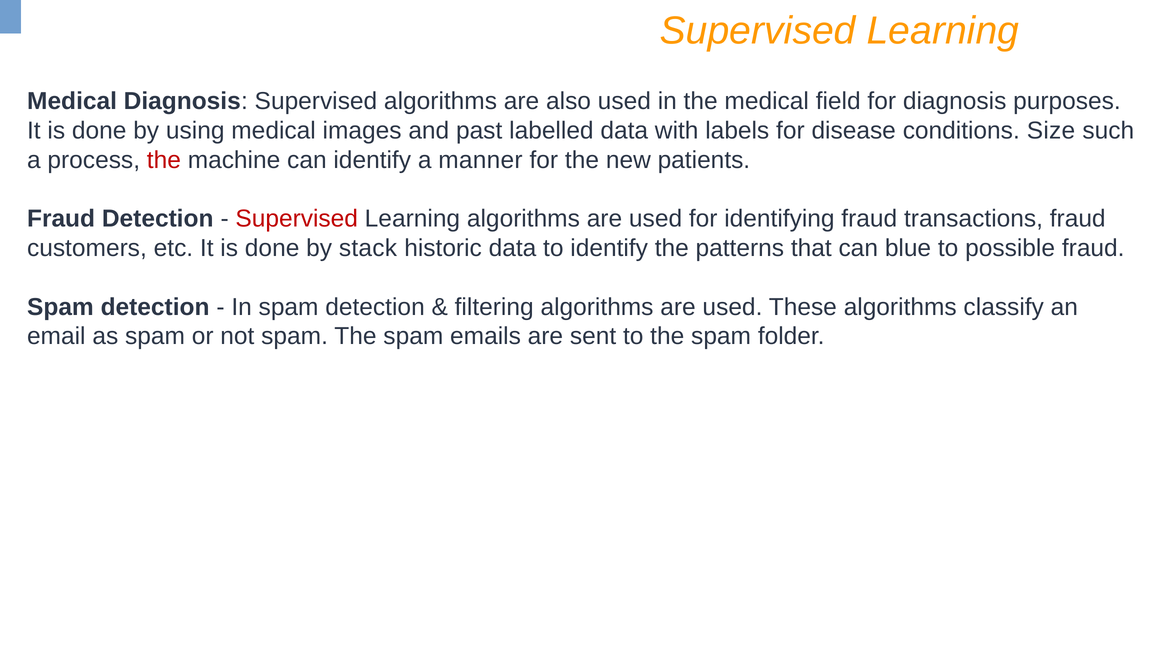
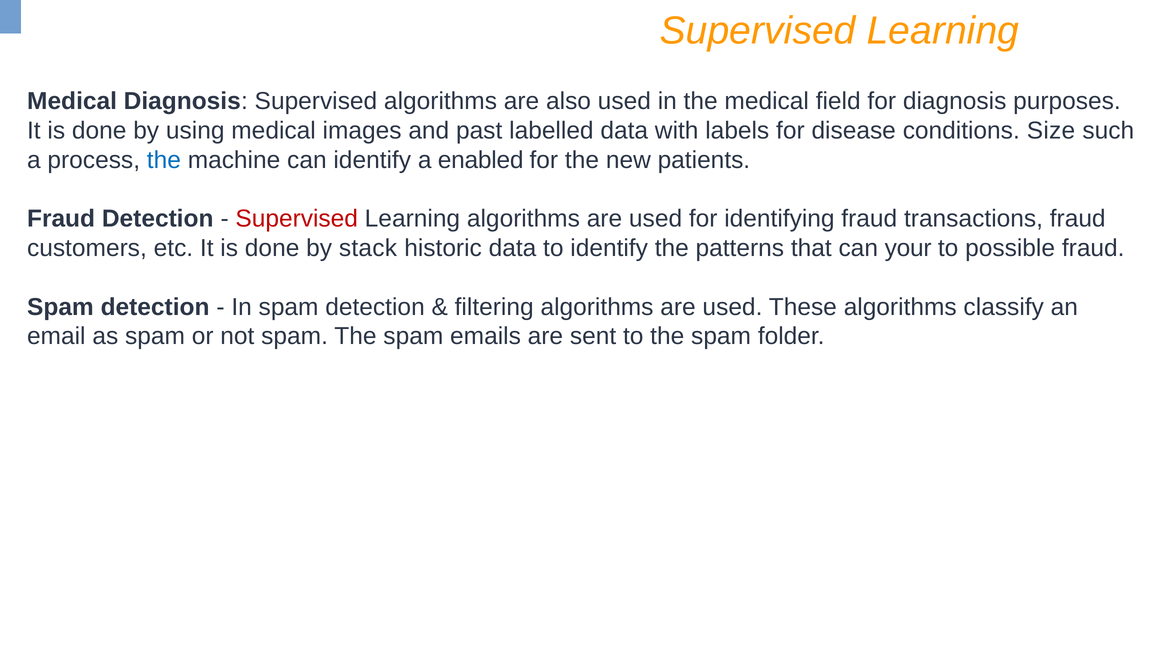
the at (164, 160) colour: red -> blue
manner: manner -> enabled
blue: blue -> your
